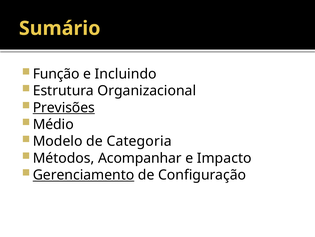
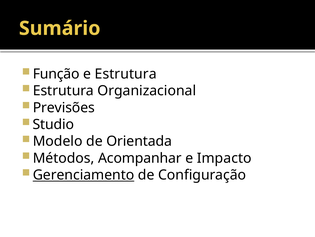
e Incluindo: Incluindo -> Estrutura
Previsões underline: present -> none
Médio: Médio -> Studio
Categoria: Categoria -> Orientada
